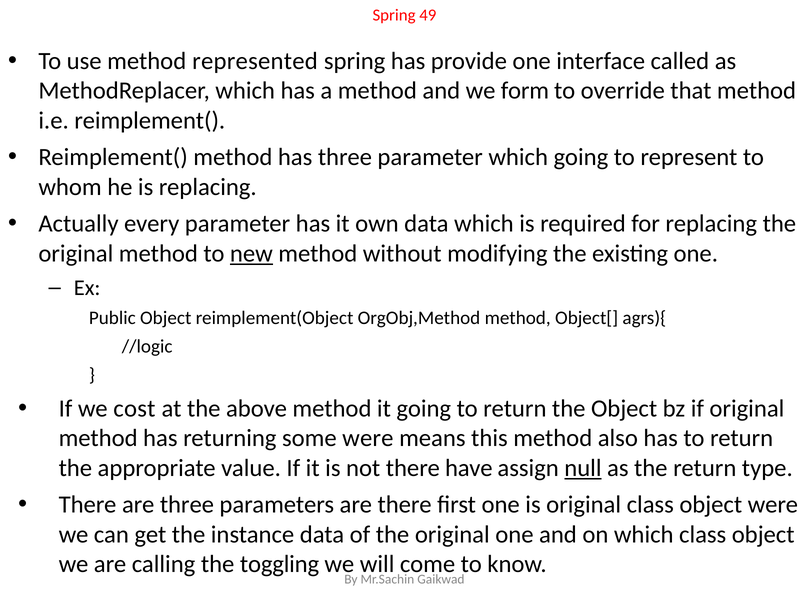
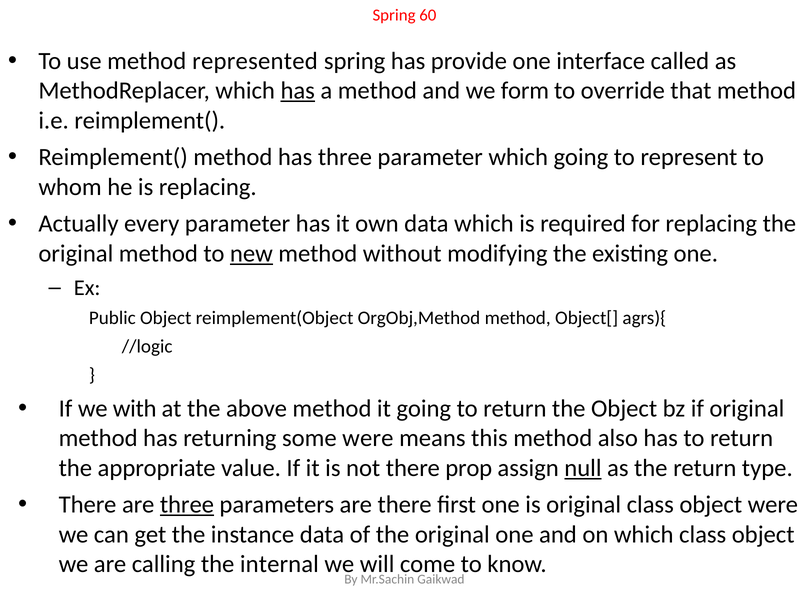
49: 49 -> 60
has at (298, 91) underline: none -> present
cost: cost -> with
have: have -> prop
three at (187, 505) underline: none -> present
toggling: toggling -> internal
